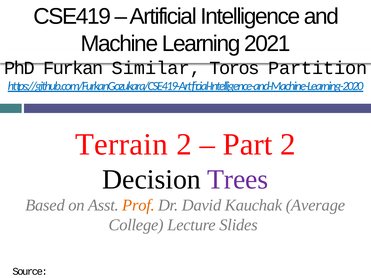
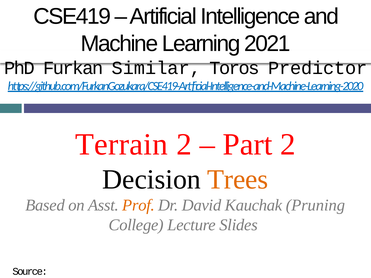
Partition: Partition -> Predictor
Trees colour: purple -> orange
Average: Average -> Pruning
